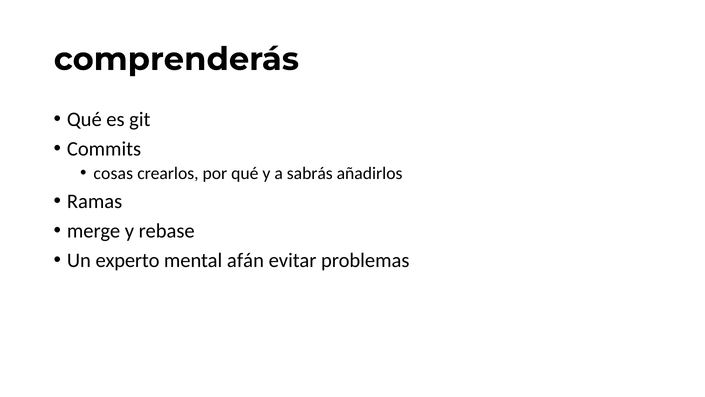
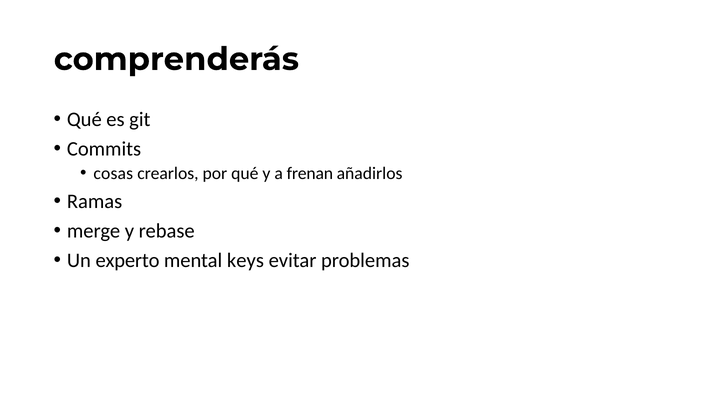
sabrás: sabrás -> frenan
afán: afán -> keys
